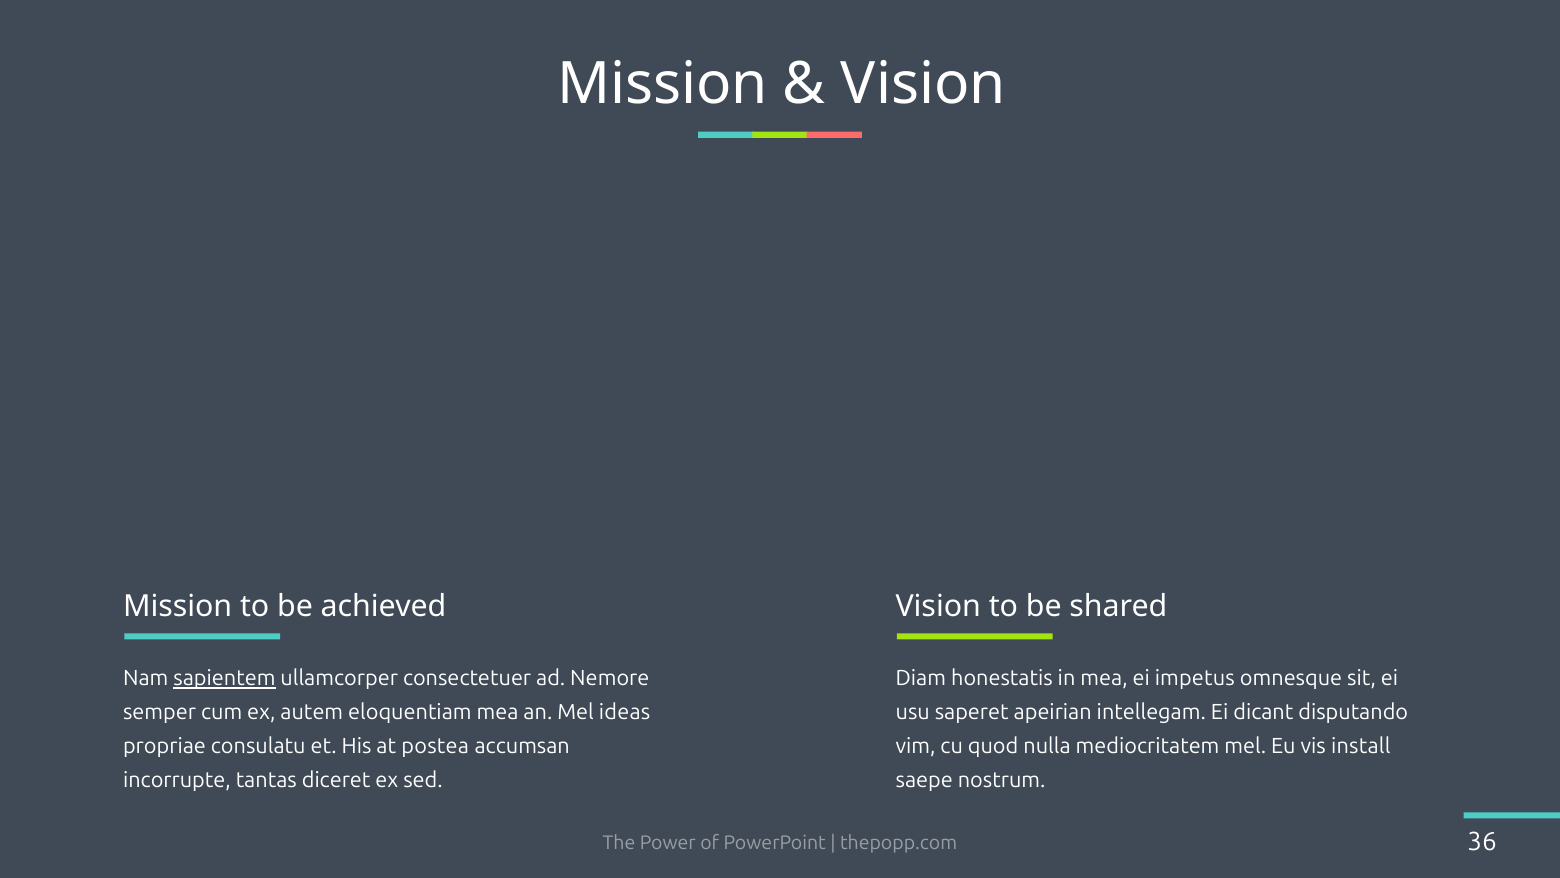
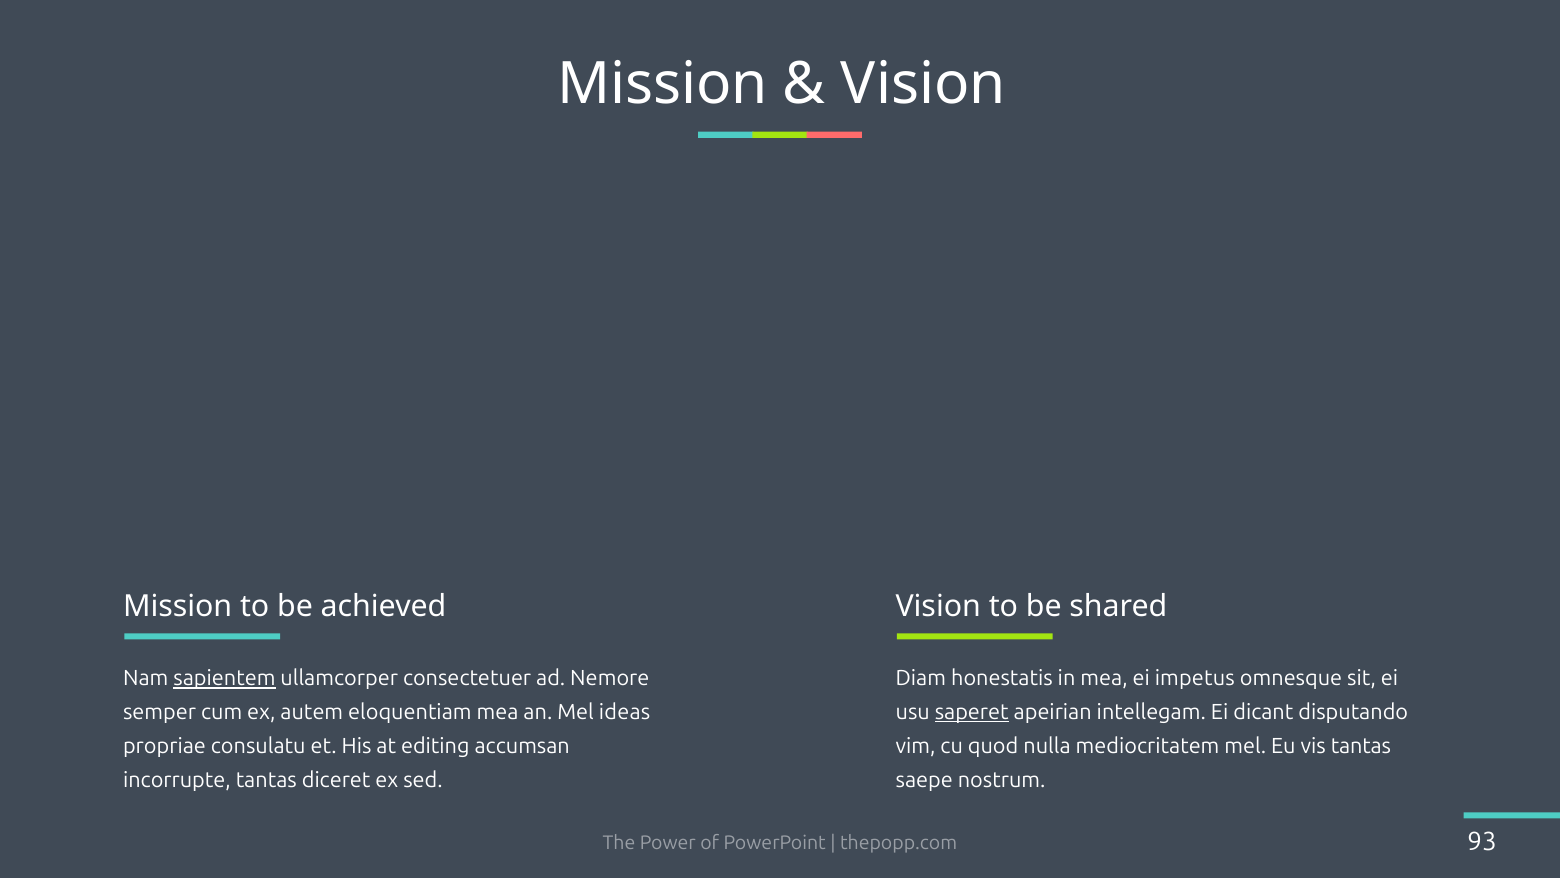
saperet underline: none -> present
postea: postea -> editing
vis install: install -> tantas
36: 36 -> 93
